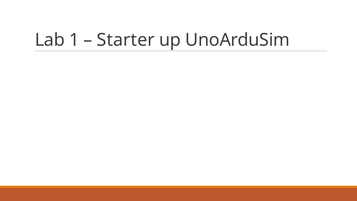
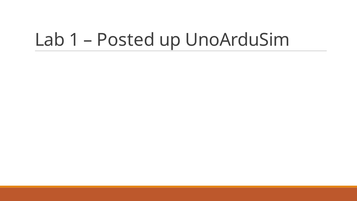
Starter: Starter -> Posted
